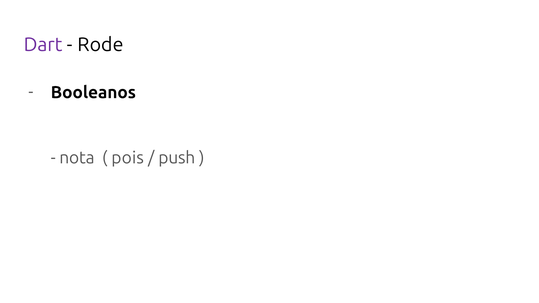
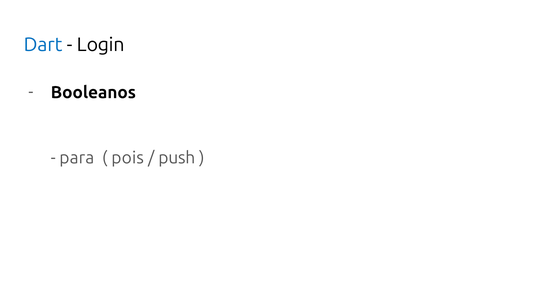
Dart colour: purple -> blue
Rode: Rode -> Login
nota: nota -> para
